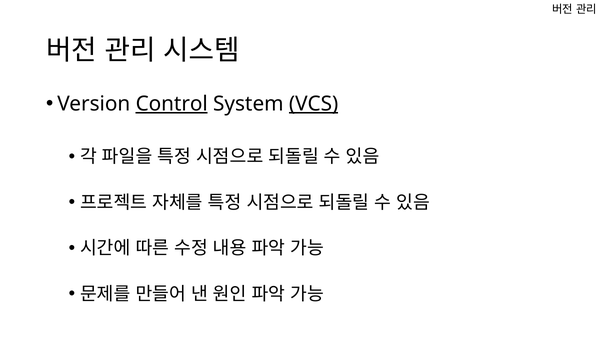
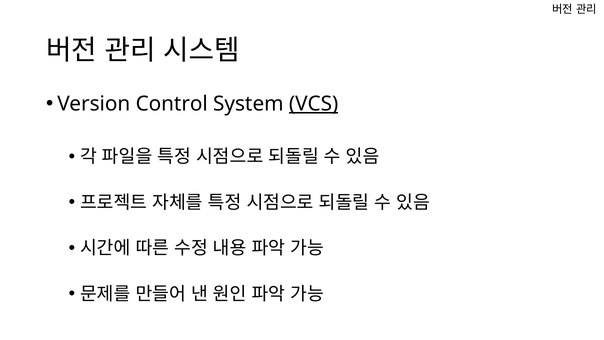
Control underline: present -> none
